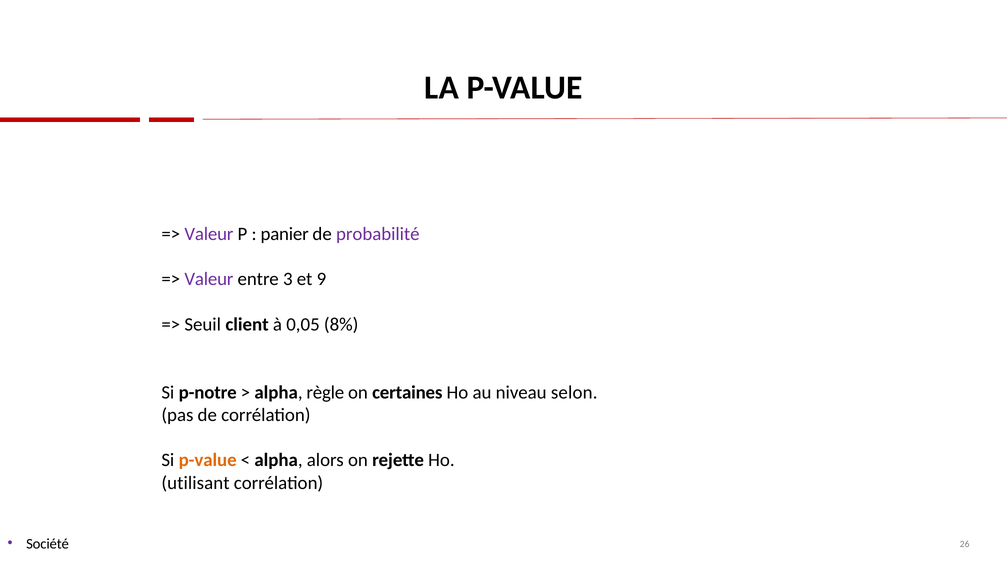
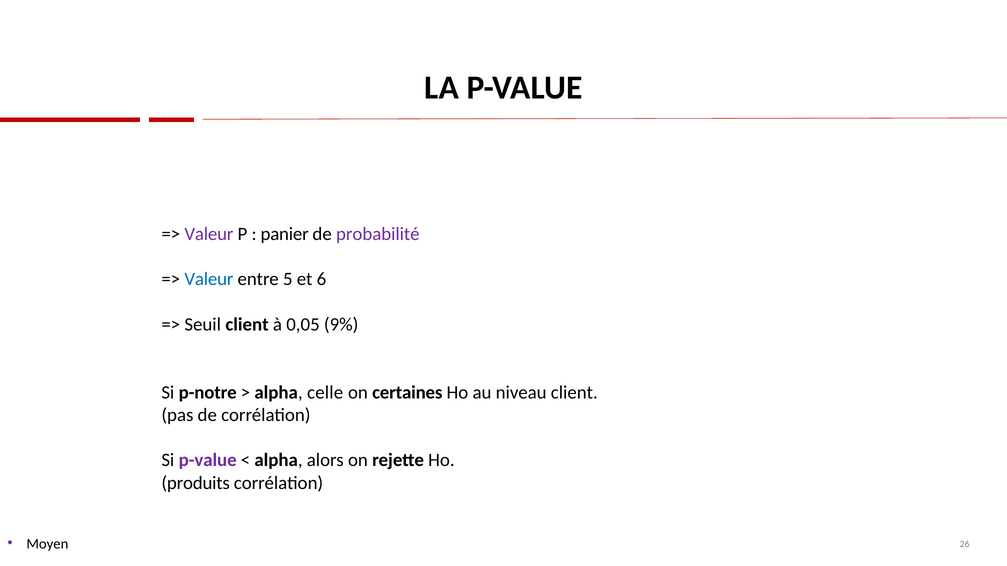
Valeur at (209, 279) colour: purple -> blue
3: 3 -> 5
9: 9 -> 6
8%: 8% -> 9%
règle: règle -> celle
niveau selon: selon -> client
p-value at (208, 461) colour: orange -> purple
utilisant: utilisant -> produits
Société: Société -> Moyen
